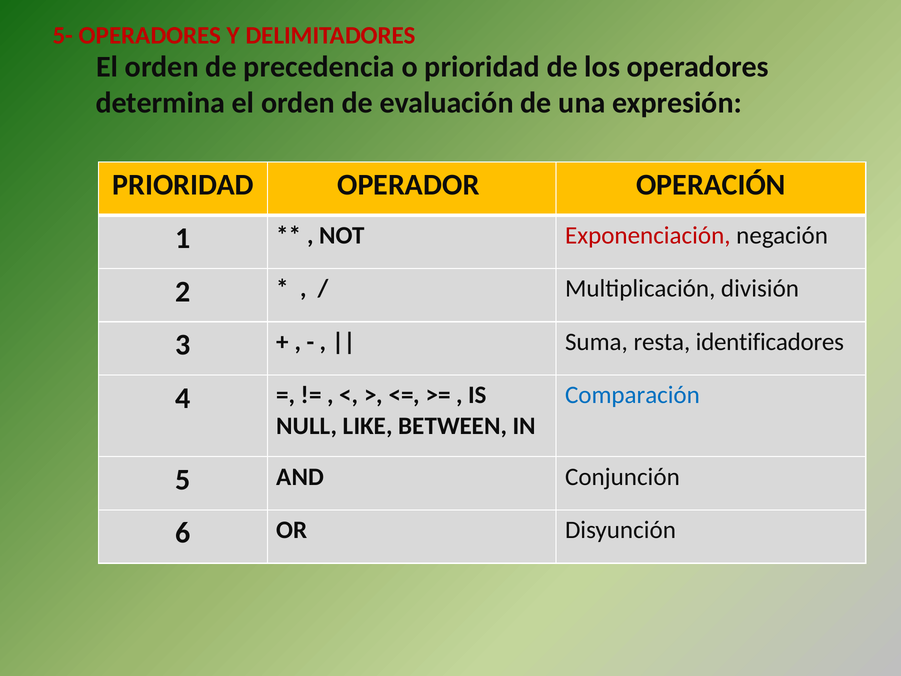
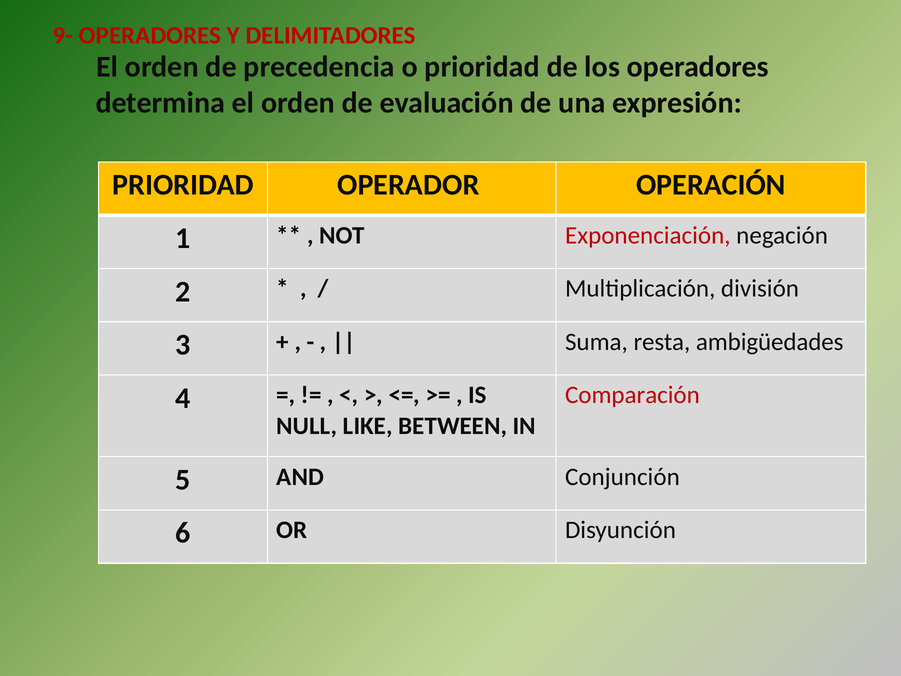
5-: 5- -> 9-
identificadores: identificadores -> ambigüedades
Comparación colour: blue -> red
